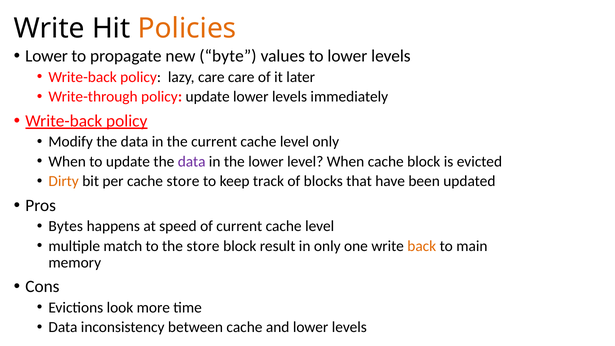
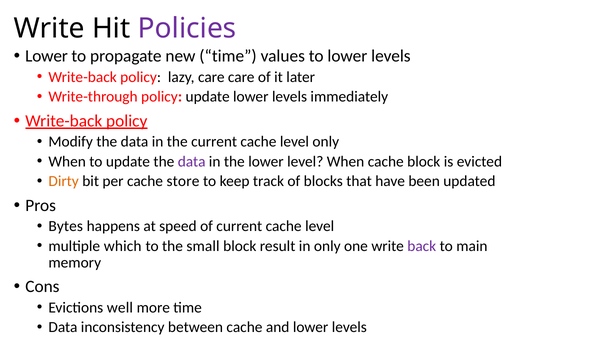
Policies colour: orange -> purple
new byte: byte -> time
match: match -> which
the store: store -> small
back colour: orange -> purple
look: look -> well
